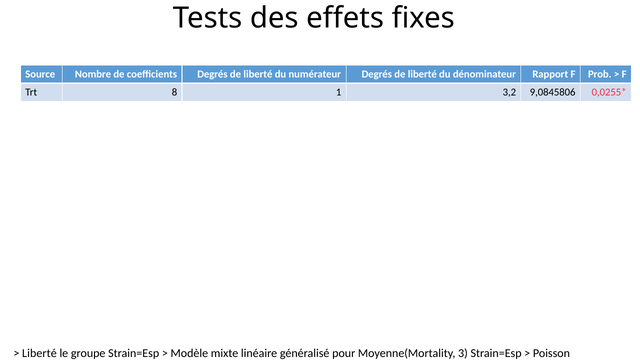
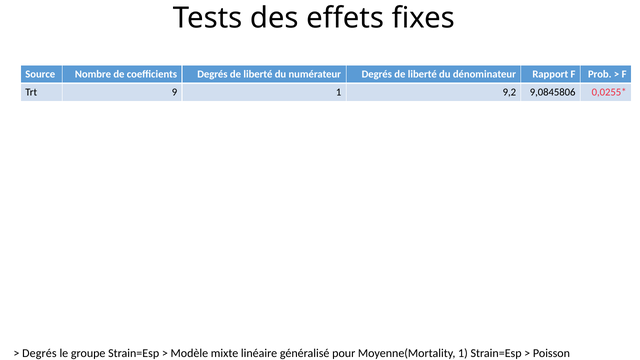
8: 8 -> 9
3,2: 3,2 -> 9,2
Liberté at (39, 353): Liberté -> Degrés
Moyenne(Mortality 3: 3 -> 1
